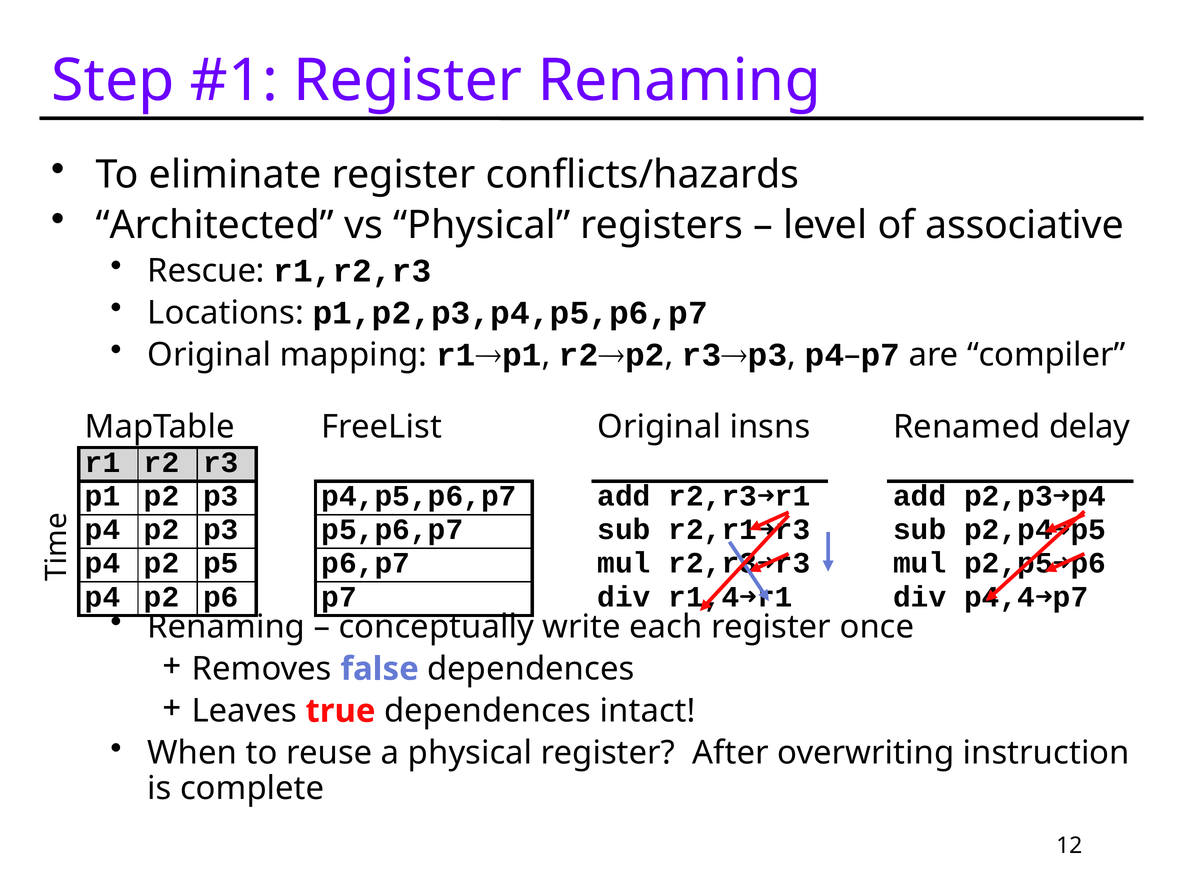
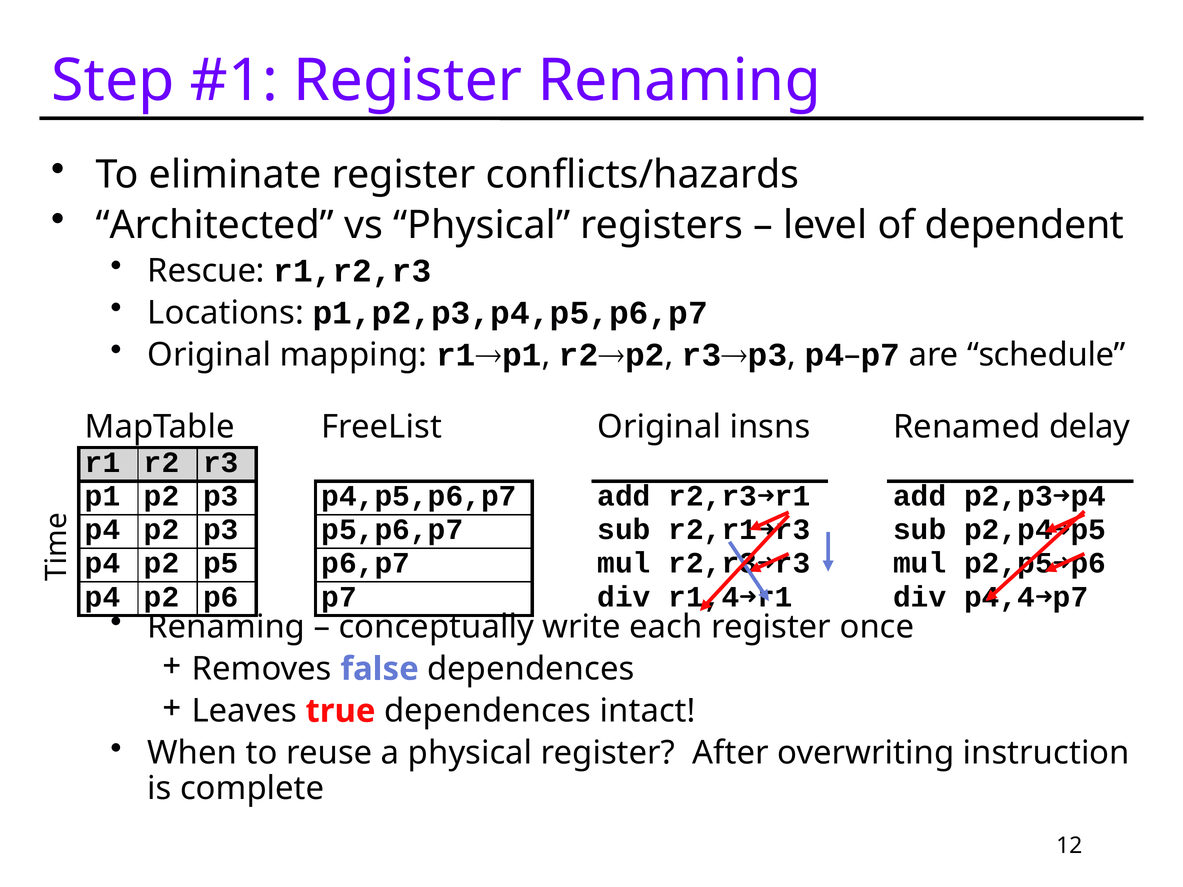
associative: associative -> dependent
compiler: compiler -> schedule
